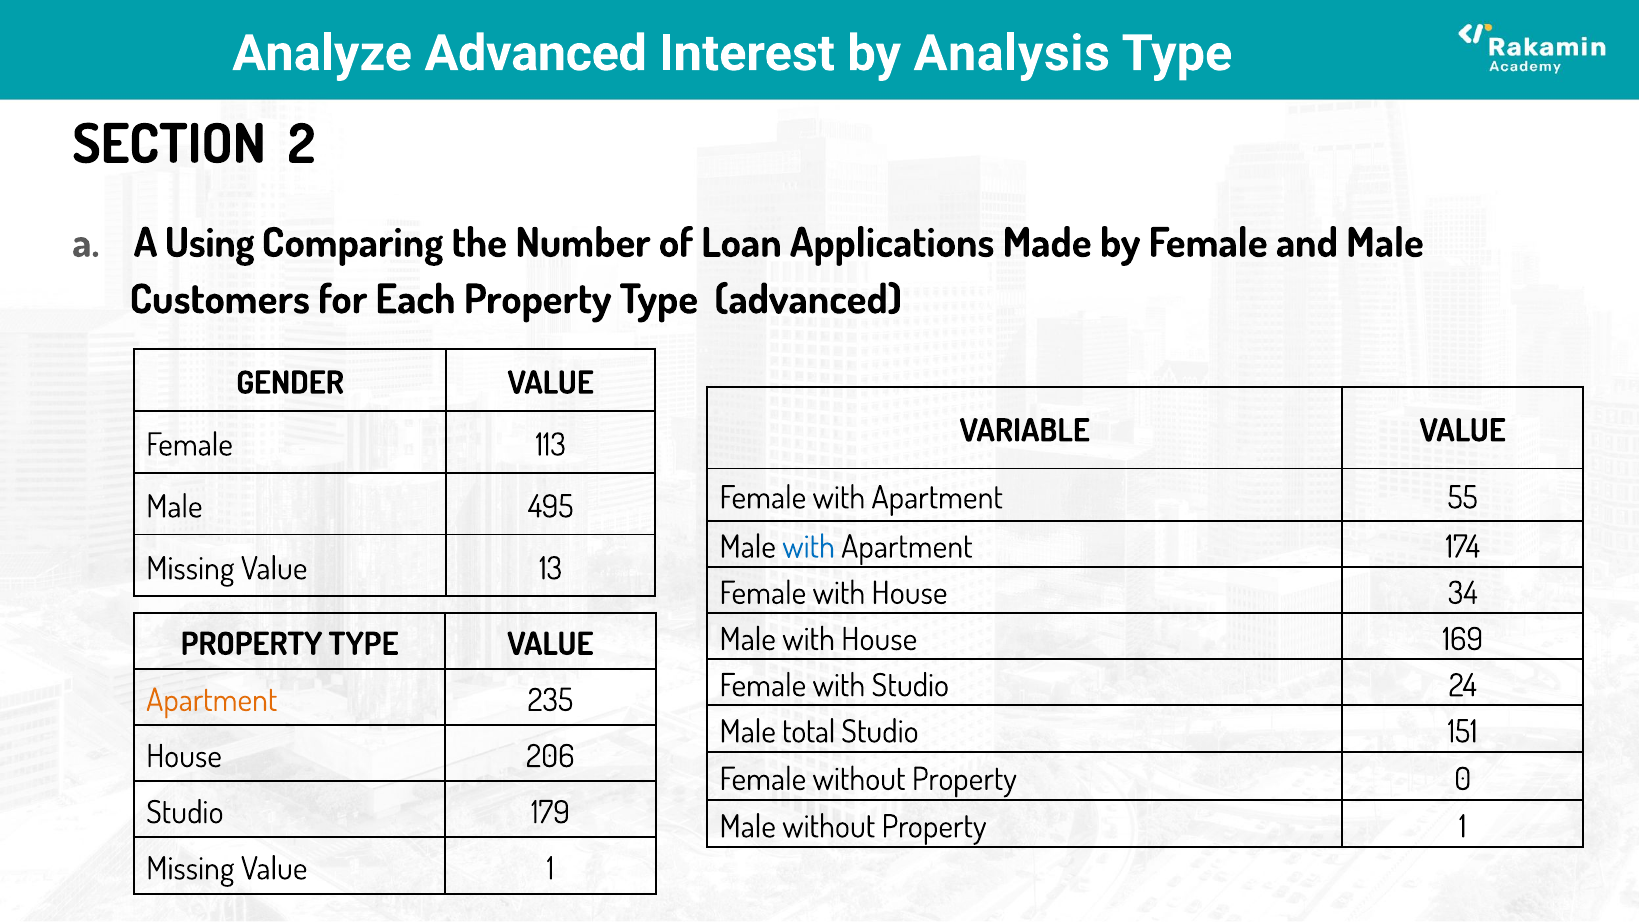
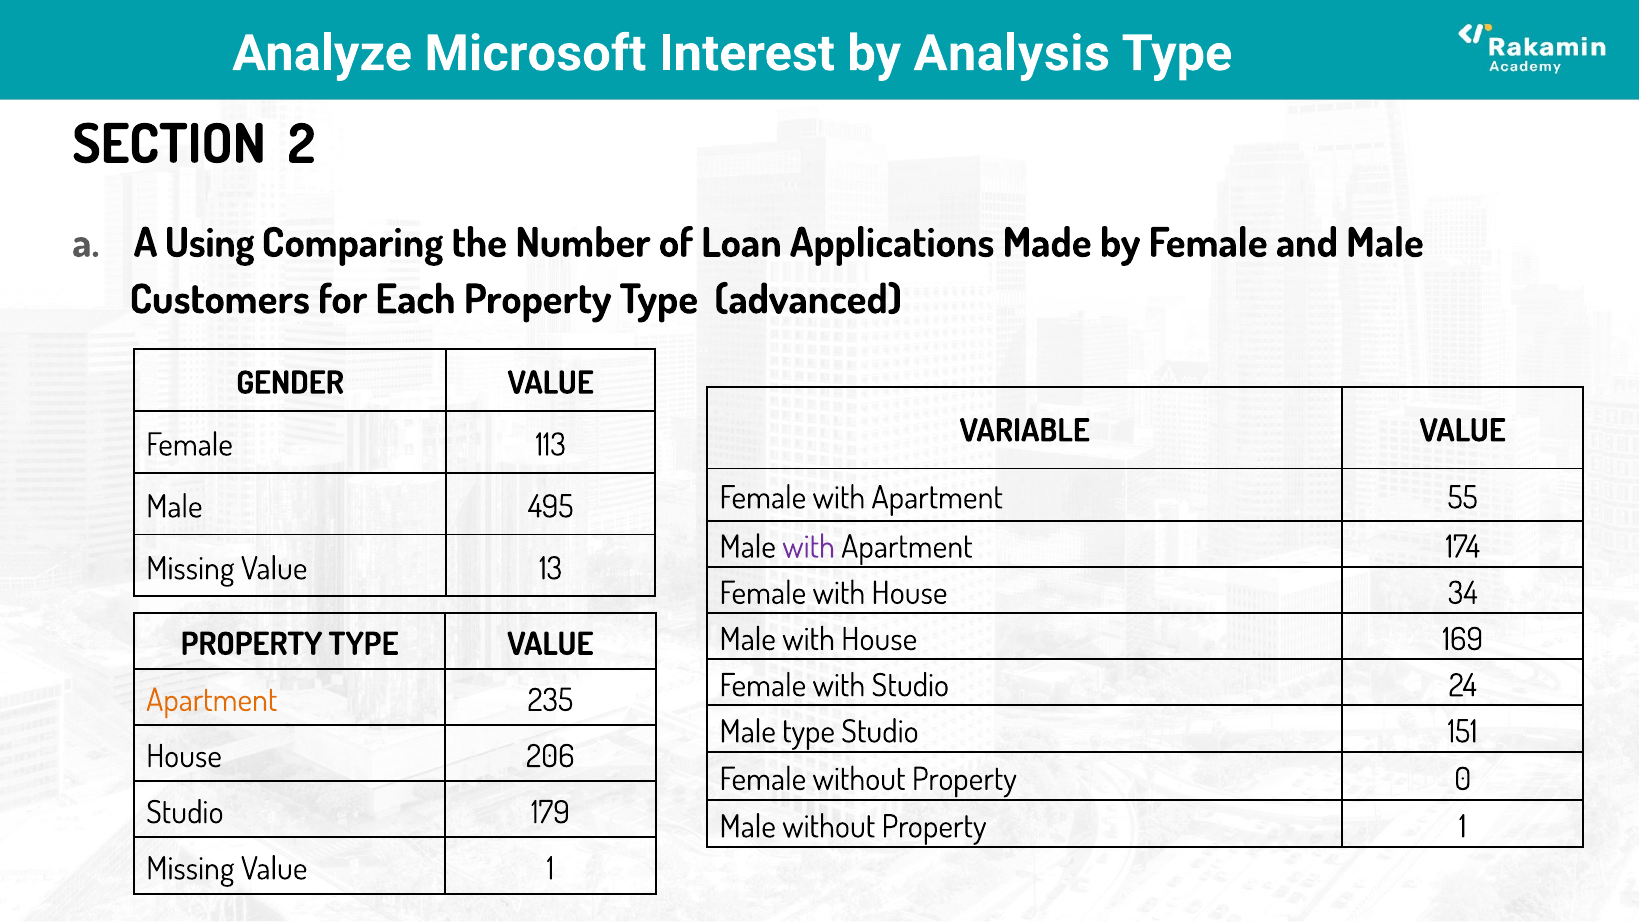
Analyze Advanced: Advanced -> Microsoft
with at (809, 547) colour: blue -> purple
Male total: total -> type
